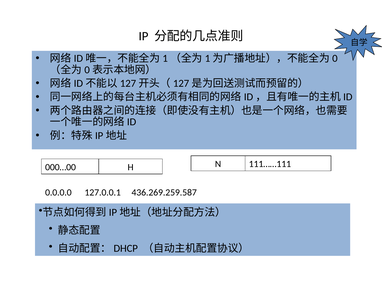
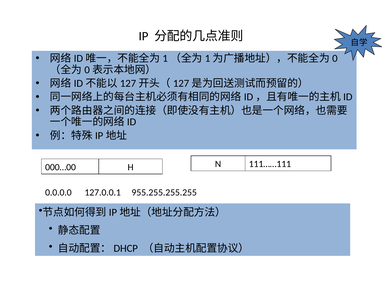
436.269.259.587: 436.269.259.587 -> 955.255.255.255
